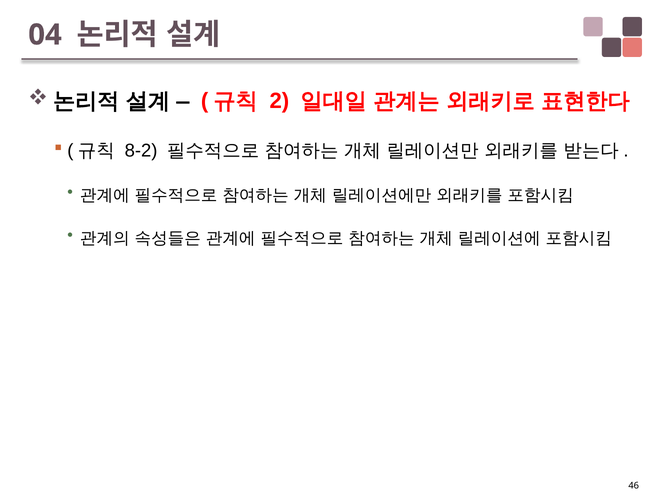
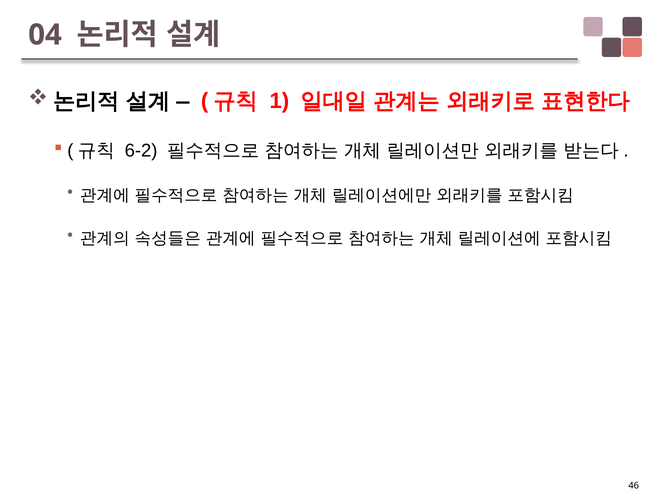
2: 2 -> 1
8-2: 8-2 -> 6-2
